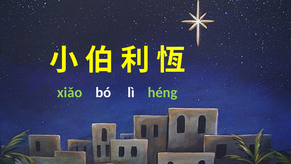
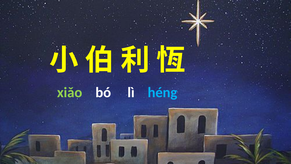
héng colour: light green -> light blue
